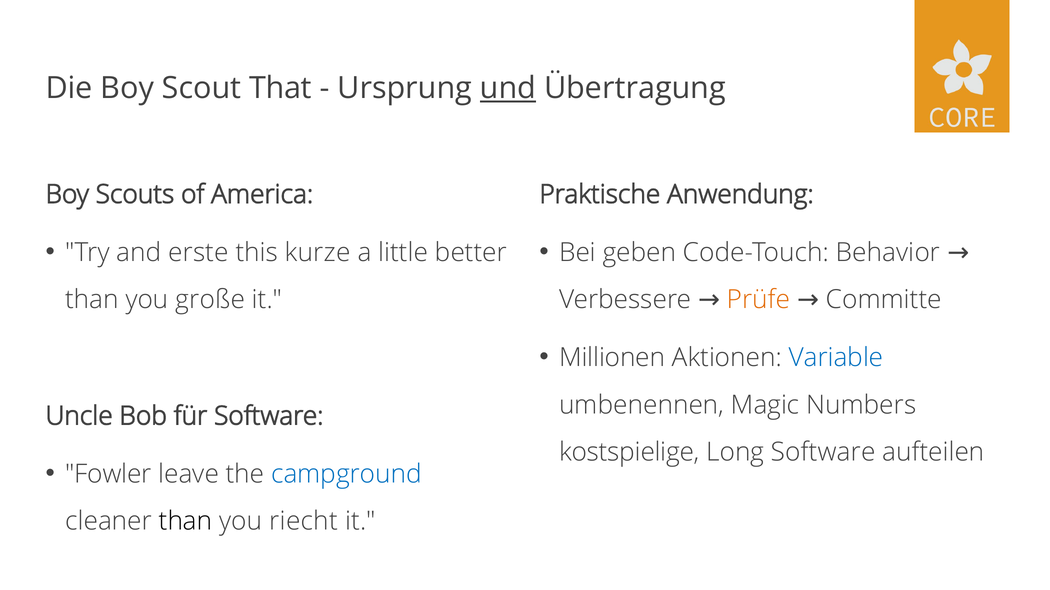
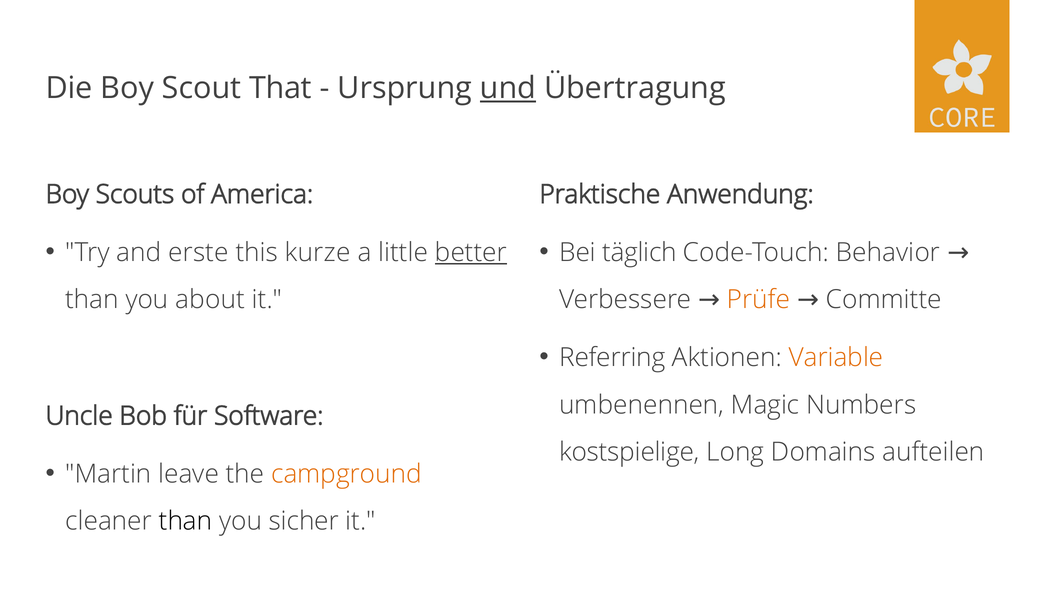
better underline: none -> present
geben: geben -> täglich
große: große -> about
Millionen: Millionen -> Referring
Variable colour: blue -> orange
Long Software: Software -> Domains
Fowler: Fowler -> Martin
campground colour: blue -> orange
riecht: riecht -> sicher
